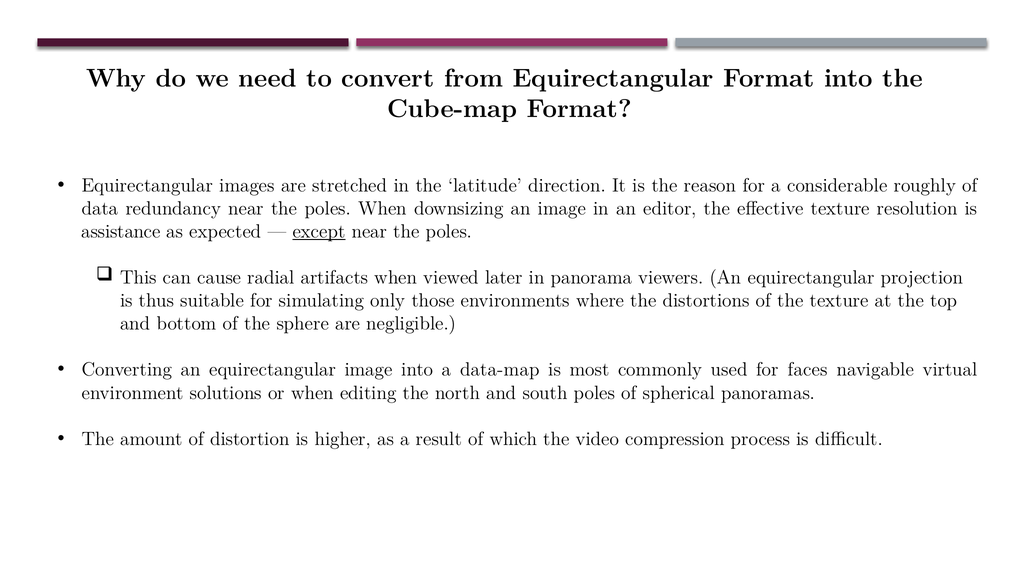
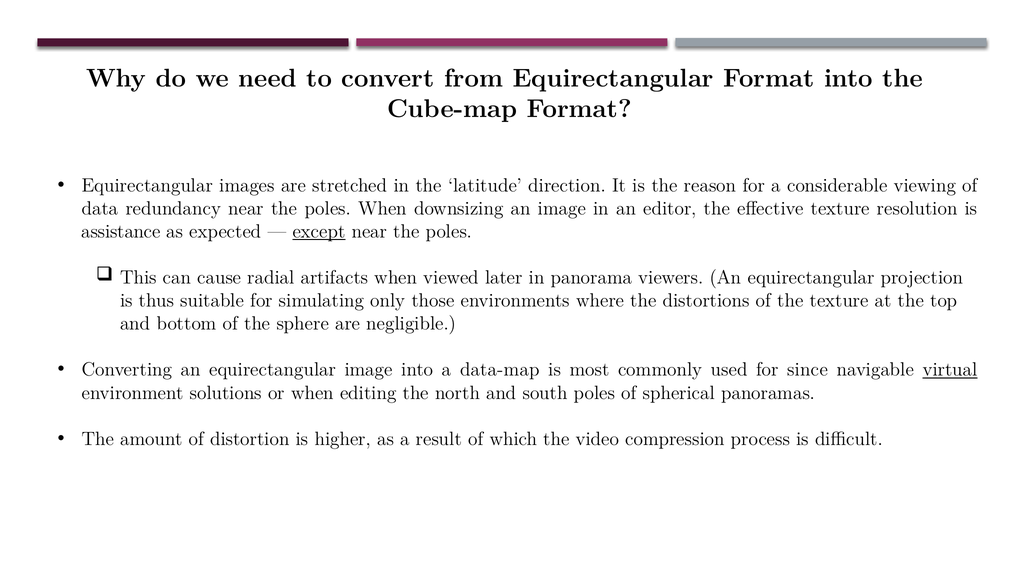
roughly: roughly -> viewing
faces: faces -> since
virtual underline: none -> present
